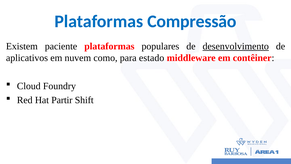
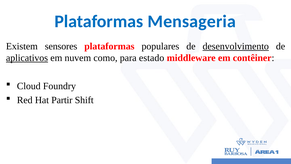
Compressão: Compressão -> Mensageria
paciente: paciente -> sensores
aplicativos underline: none -> present
